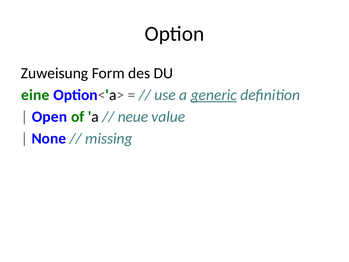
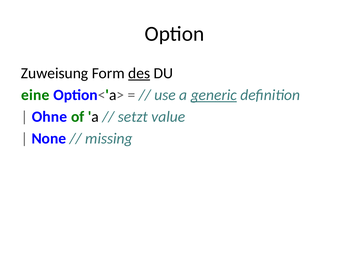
des underline: none -> present
Open: Open -> Ohne
neue: neue -> setzt
